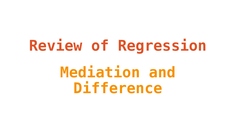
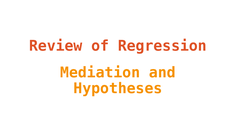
Difference: Difference -> Hypotheses
